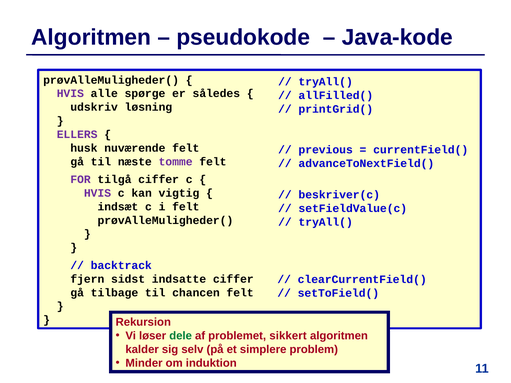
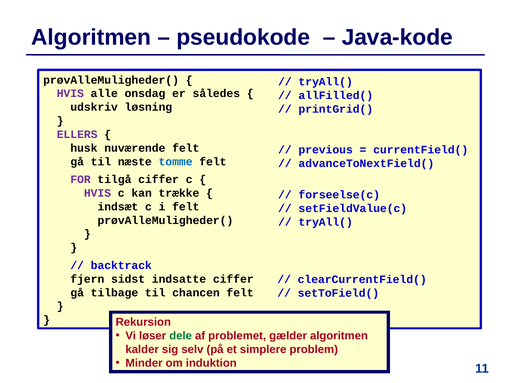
spørge: spørge -> onsdag
tomme colour: purple -> blue
vigtig: vigtig -> trække
beskriver(c: beskriver(c -> forseelse(c
sikkert: sikkert -> gælder
